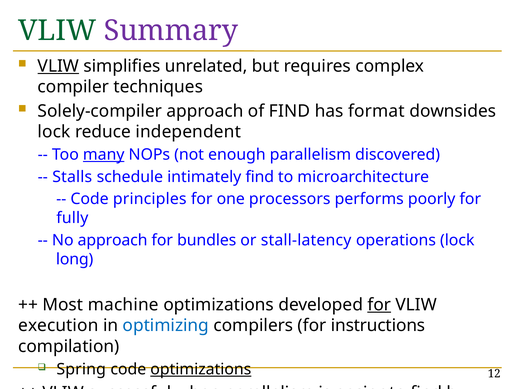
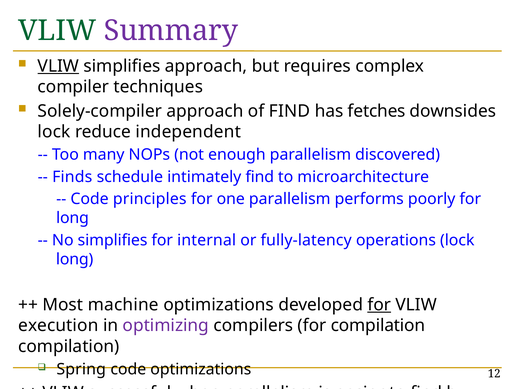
simplifies unrelated: unrelated -> approach
format: format -> fetches
many underline: present -> none
Stalls: Stalls -> Finds
one processors: processors -> parallelism
fully at (72, 218): fully -> long
No approach: approach -> simplifies
bundles: bundles -> internal
stall-latency: stall-latency -> fully-latency
optimizing colour: blue -> purple
for instructions: instructions -> compilation
optimizations at (201, 370) underline: present -> none
